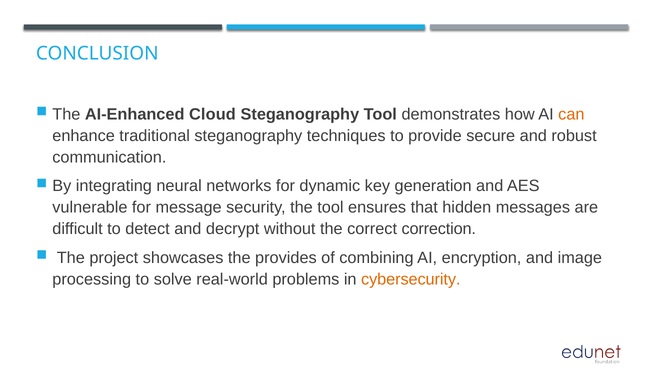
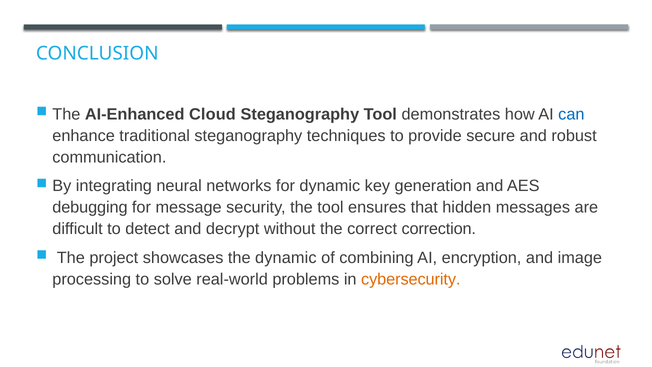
can colour: orange -> blue
vulnerable: vulnerable -> debugging
the provides: provides -> dynamic
